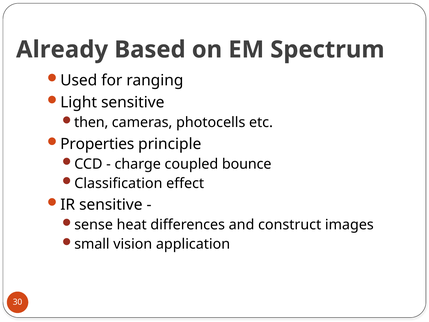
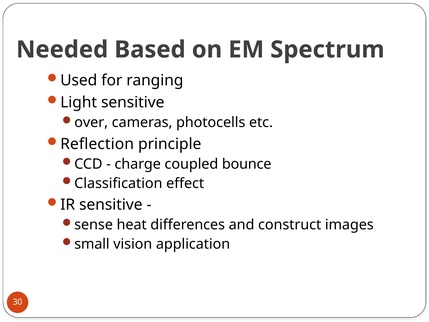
Already: Already -> Needed
then: then -> over
Properties: Properties -> Reflection
